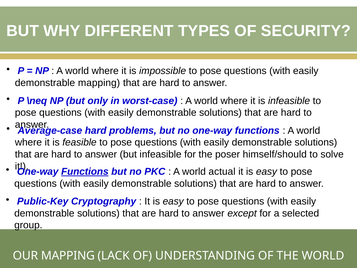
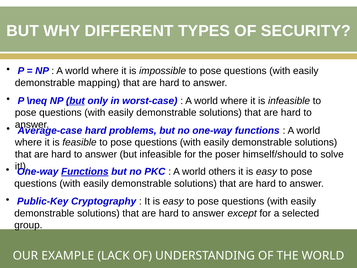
but at (75, 101) underline: none -> present
actual: actual -> others
OUR MAPPING: MAPPING -> EXAMPLE
